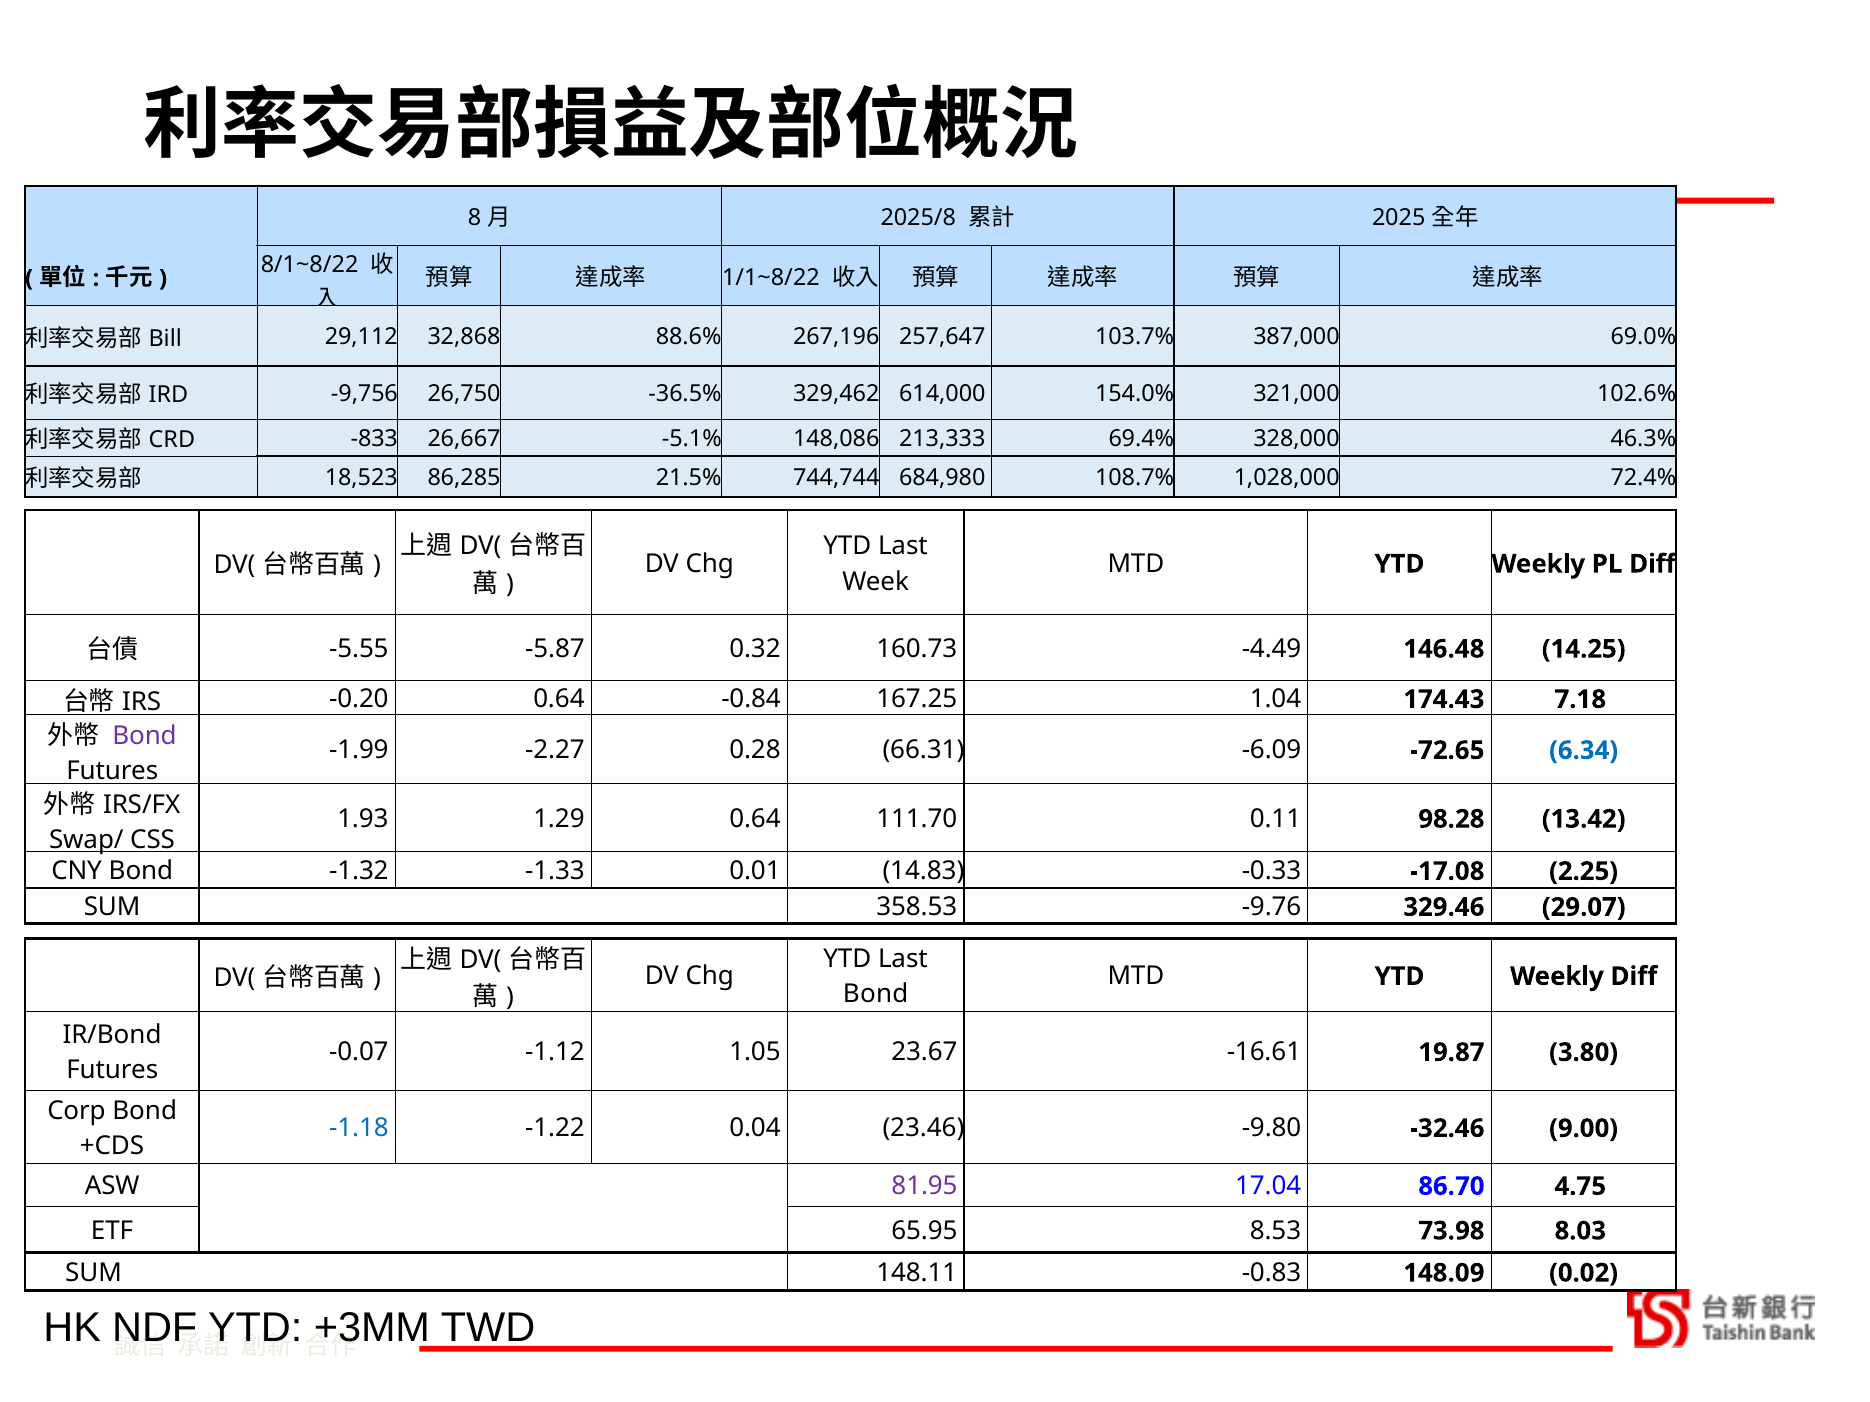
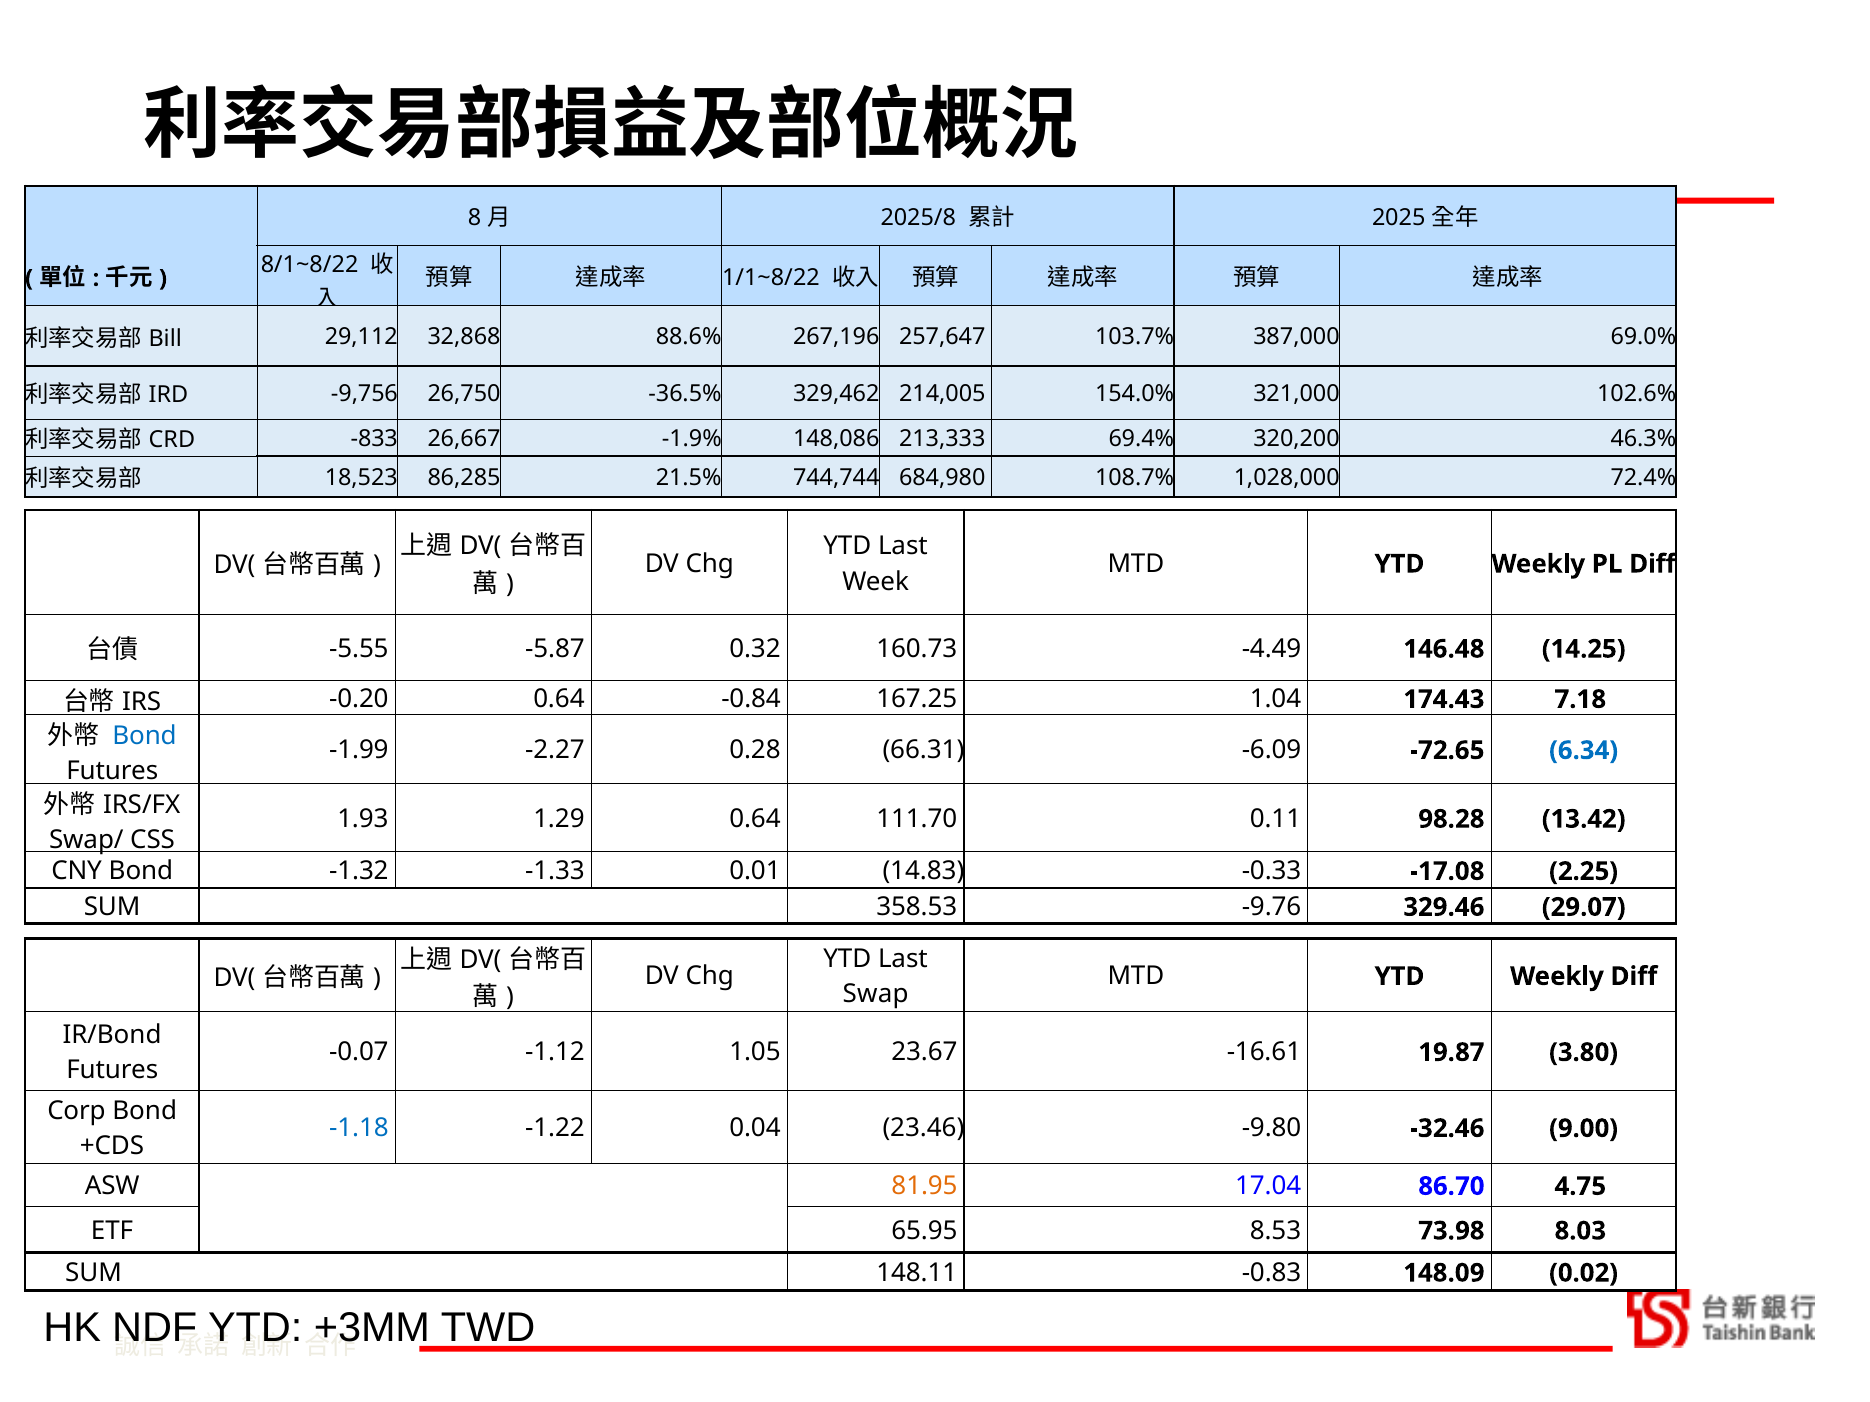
614,000: 614,000 -> 214,005
-5.1%: -5.1% -> -1.9%
328,000: 328,000 -> 320,200
Bond at (145, 736) colour: purple -> blue
Bond at (876, 994): Bond -> Swap
81.95 colour: purple -> orange
